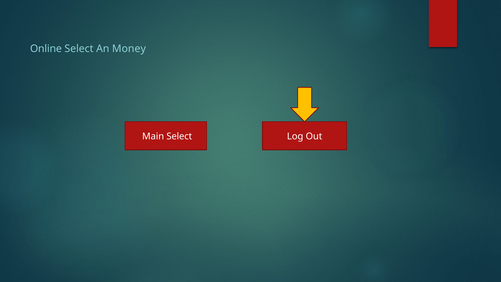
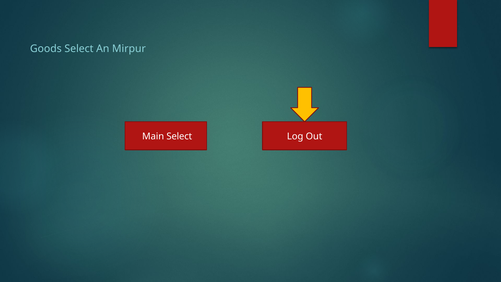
Online: Online -> Goods
Money: Money -> Mirpur
